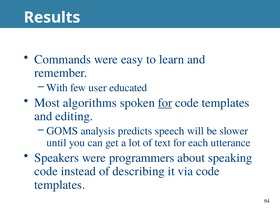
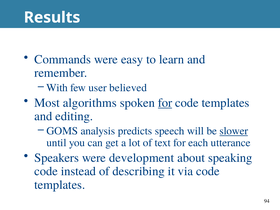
educated: educated -> believed
slower underline: none -> present
programmers: programmers -> development
